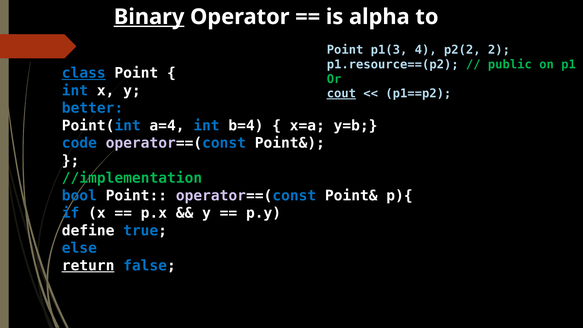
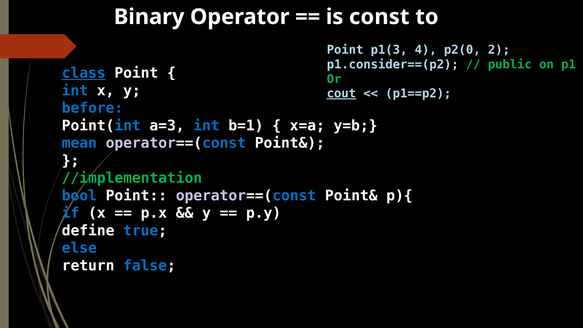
Binary underline: present -> none
alpha: alpha -> const
p2(2: p2(2 -> p2(0
p1.resource==(p2: p1.resource==(p2 -> p1.consider==(p2
better: better -> before
a=4: a=4 -> a=3
b=4: b=4 -> b=1
code: code -> mean
return underline: present -> none
